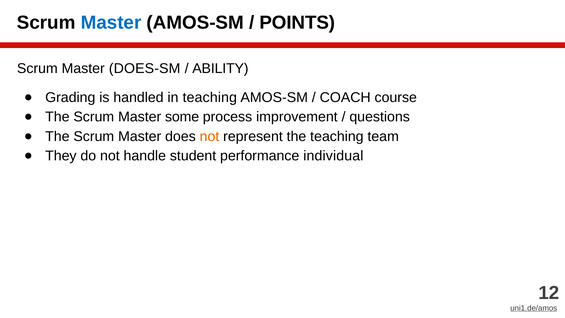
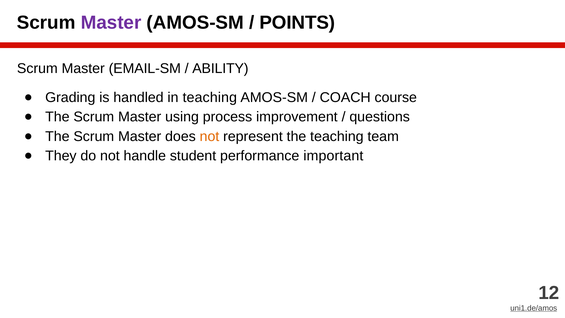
Master at (111, 22) colour: blue -> purple
DOES-SM: DOES-SM -> EMAIL-SM
some: some -> using
individual: individual -> important
